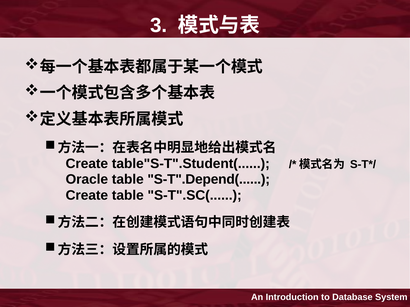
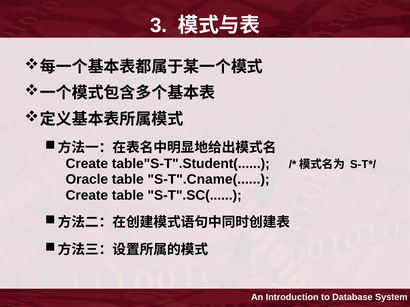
S-T".Depend(: S-T".Depend( -> S-T".Cname(
